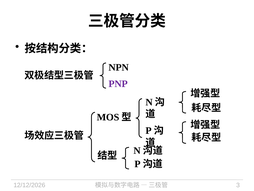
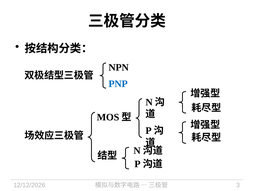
PNP colour: purple -> blue
